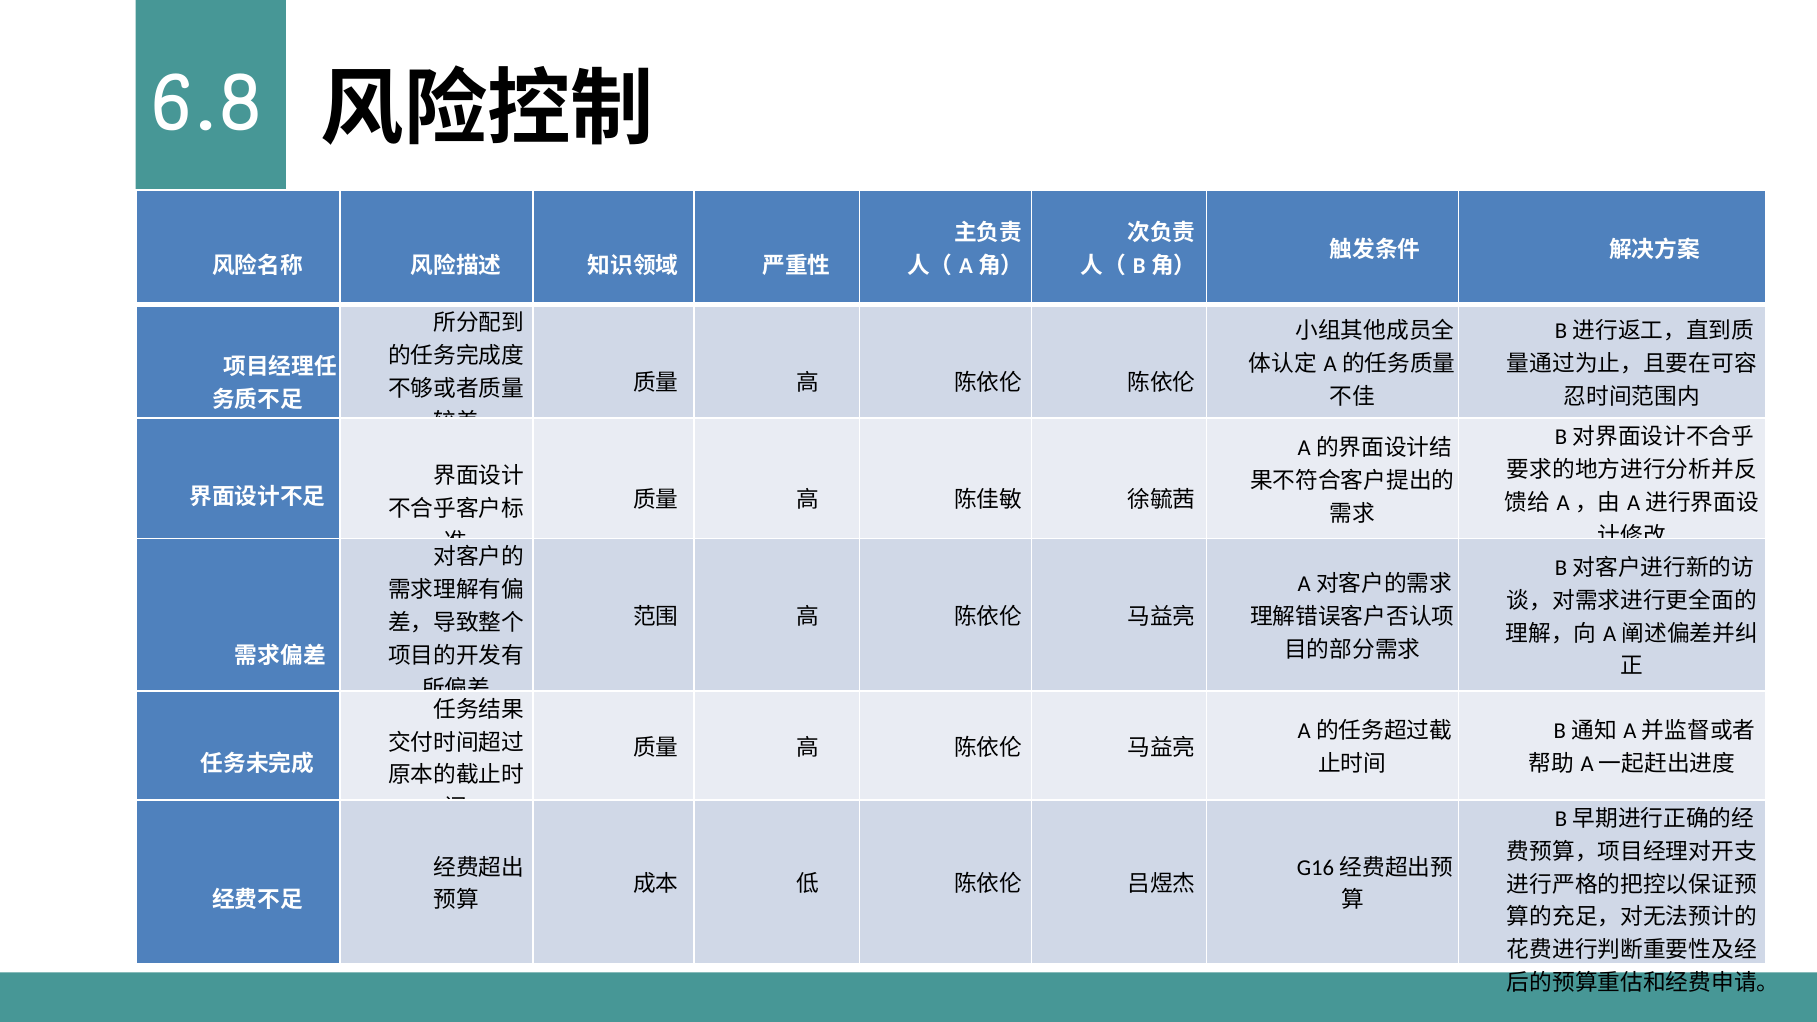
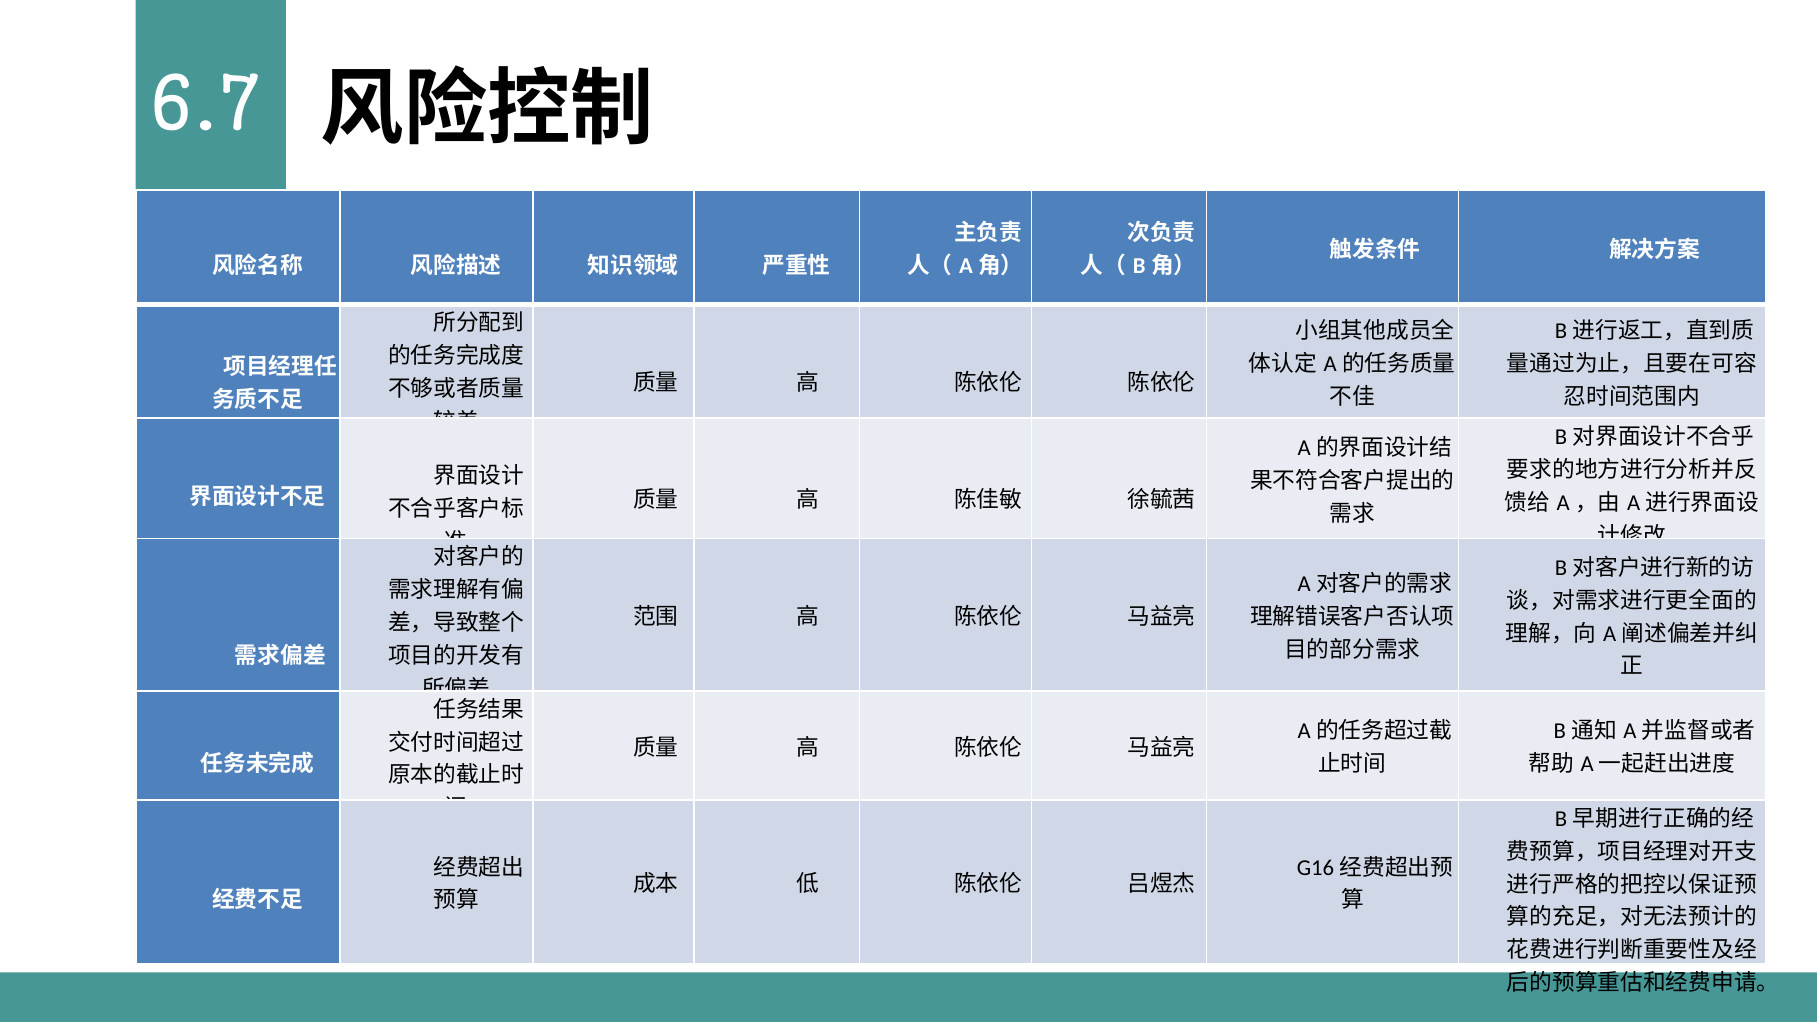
6.8: 6.8 -> 6.7
